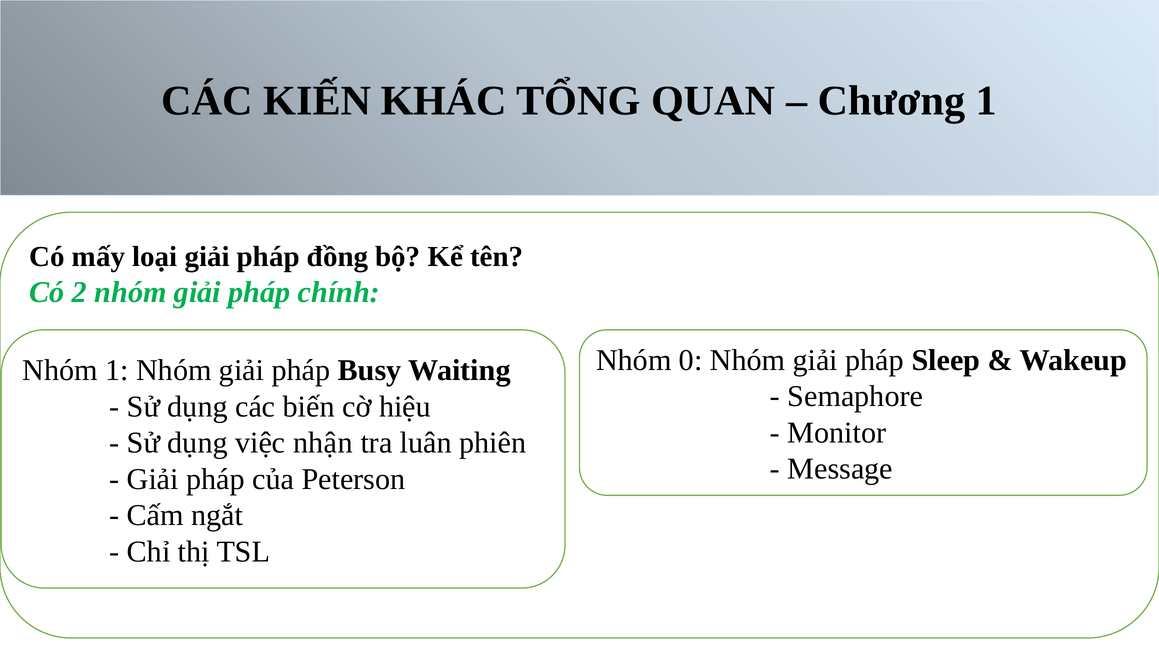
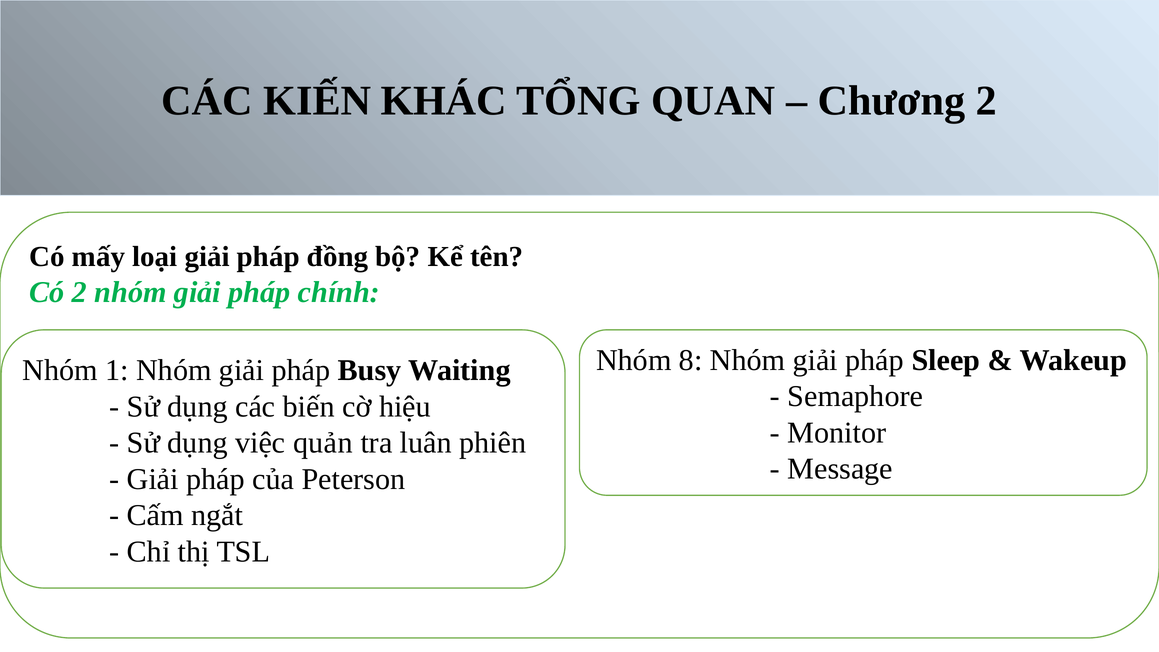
Chương 1: 1 -> 2
0: 0 -> 8
nhận: nhận -> quản
